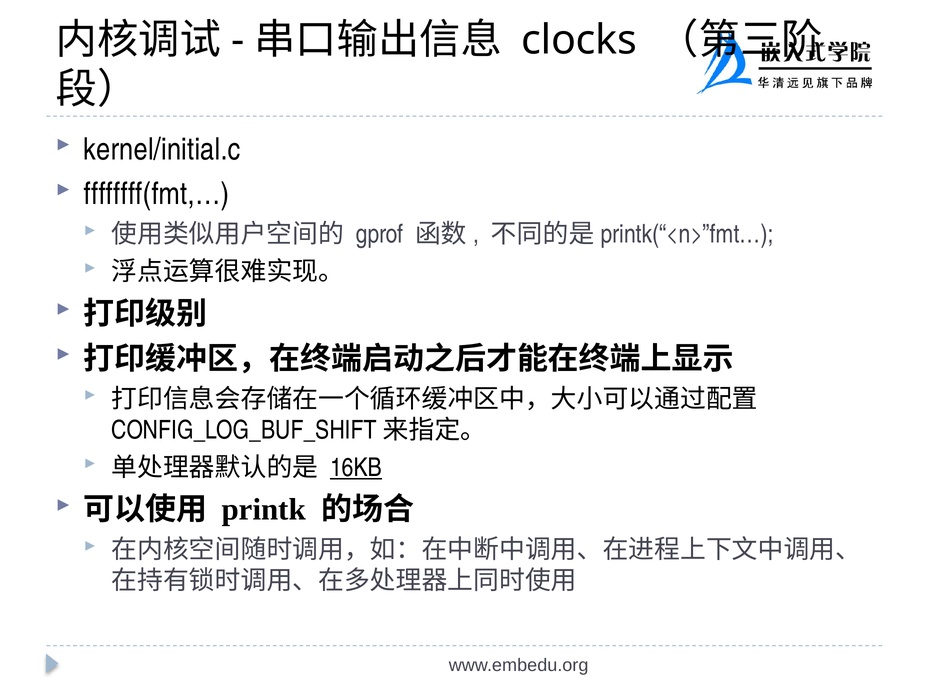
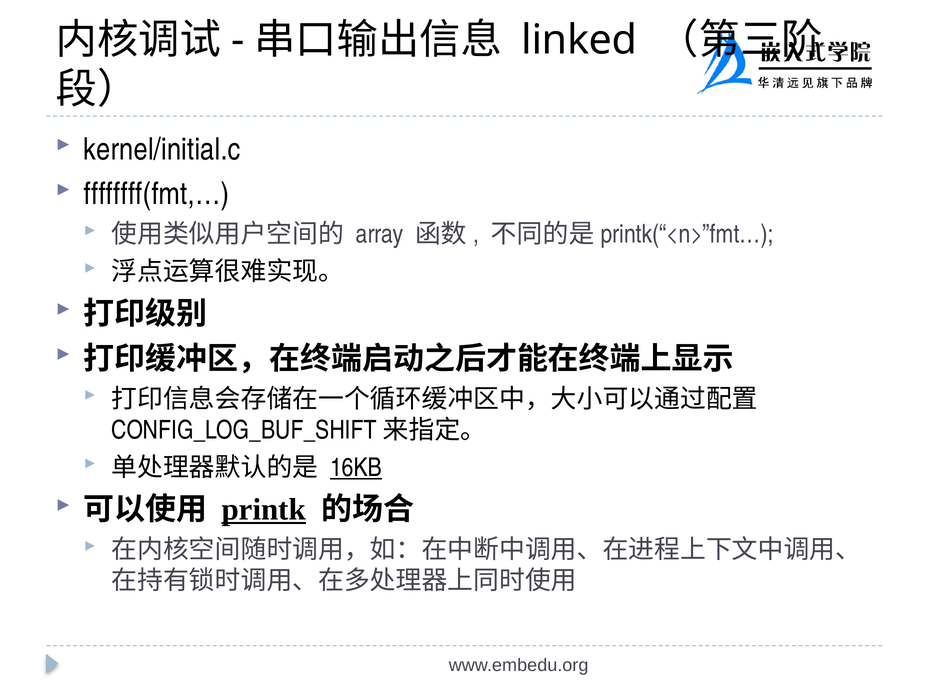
clocks: clocks -> linked
gprof: gprof -> array
printk underline: none -> present
